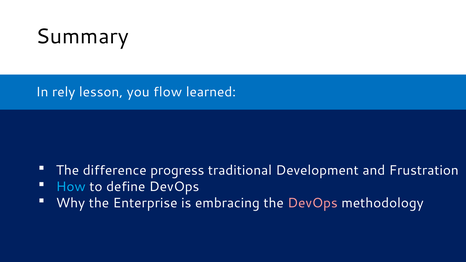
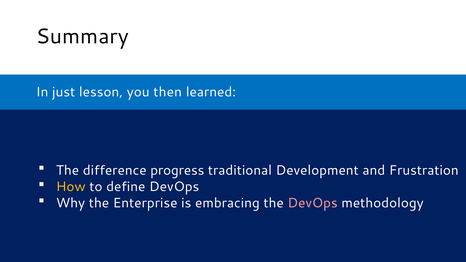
rely: rely -> just
flow: flow -> then
How colour: light blue -> yellow
